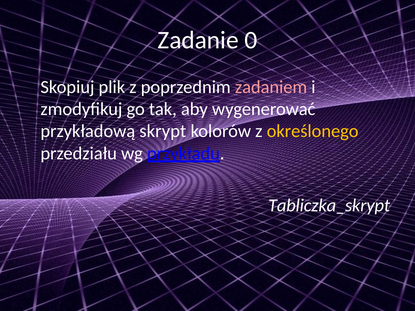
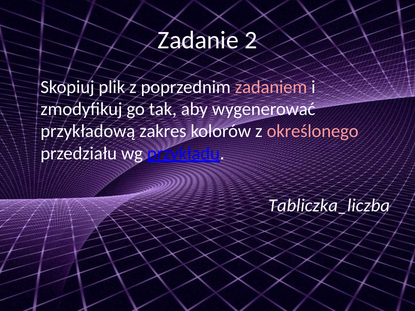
0: 0 -> 2
skrypt: skrypt -> zakres
określonego colour: yellow -> pink
Tabliczka_skrypt: Tabliczka_skrypt -> Tabliczka_liczba
